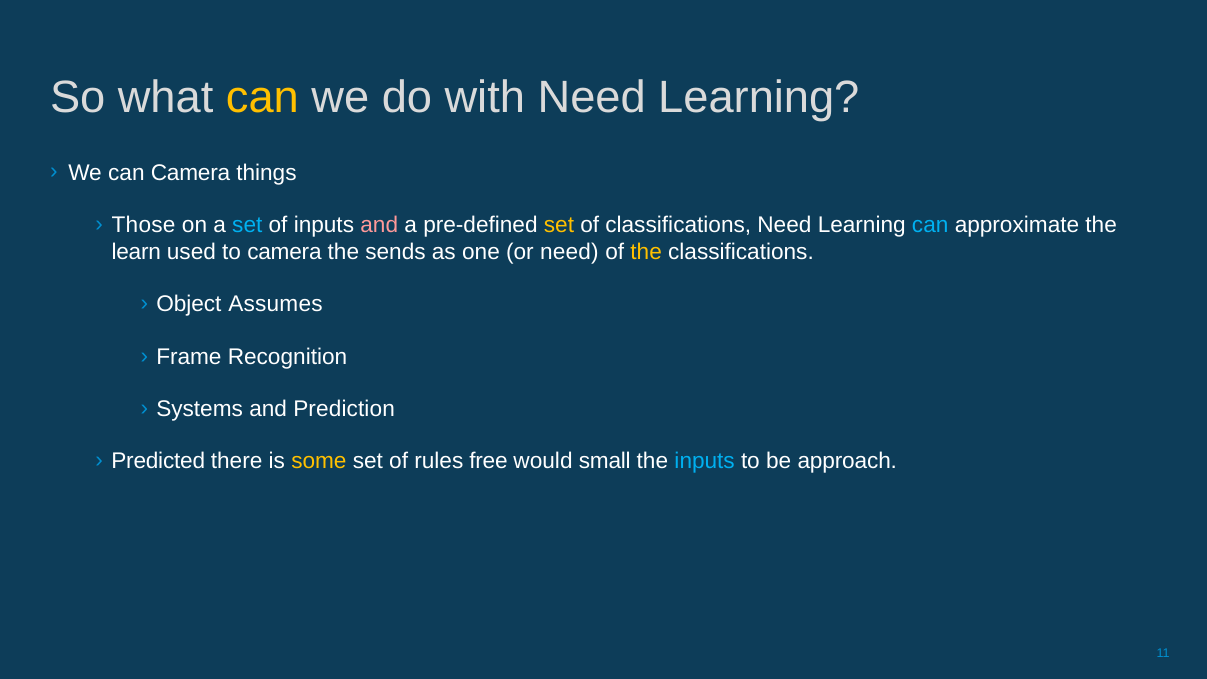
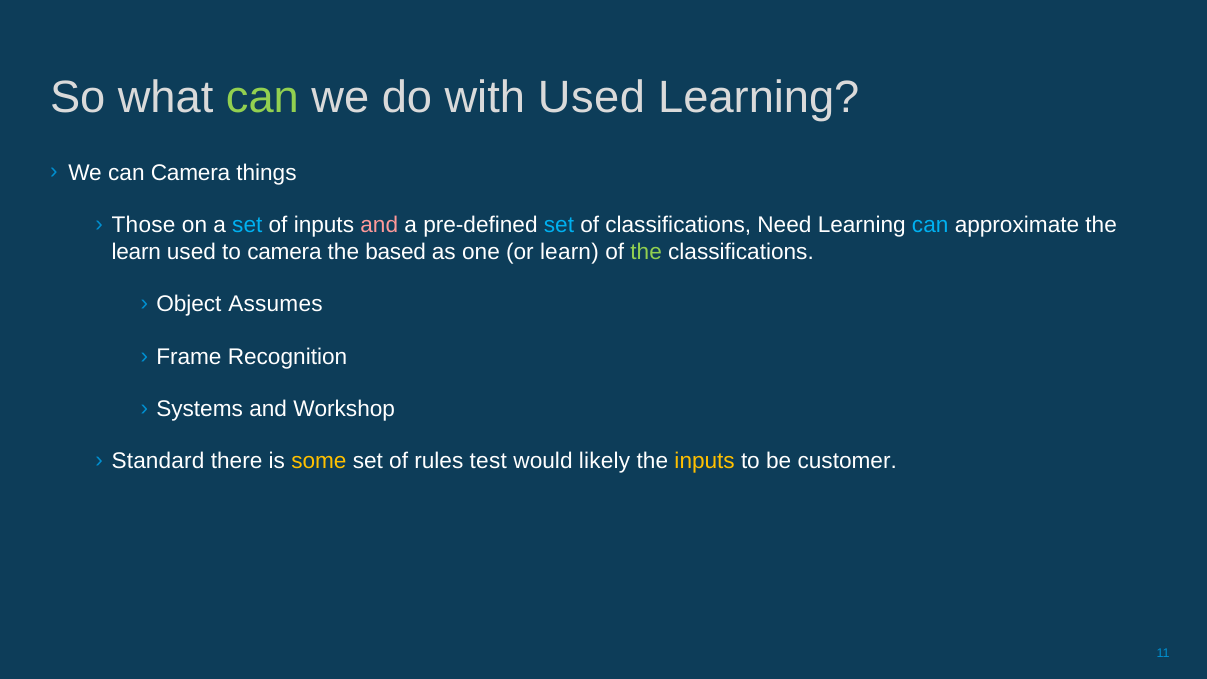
can at (262, 98) colour: yellow -> light green
with Need: Need -> Used
set at (559, 225) colour: yellow -> light blue
sends: sends -> based
or need: need -> learn
the at (646, 252) colour: yellow -> light green
Prediction: Prediction -> Workshop
Predicted: Predicted -> Standard
free: free -> test
small: small -> likely
inputs at (705, 461) colour: light blue -> yellow
approach: approach -> customer
